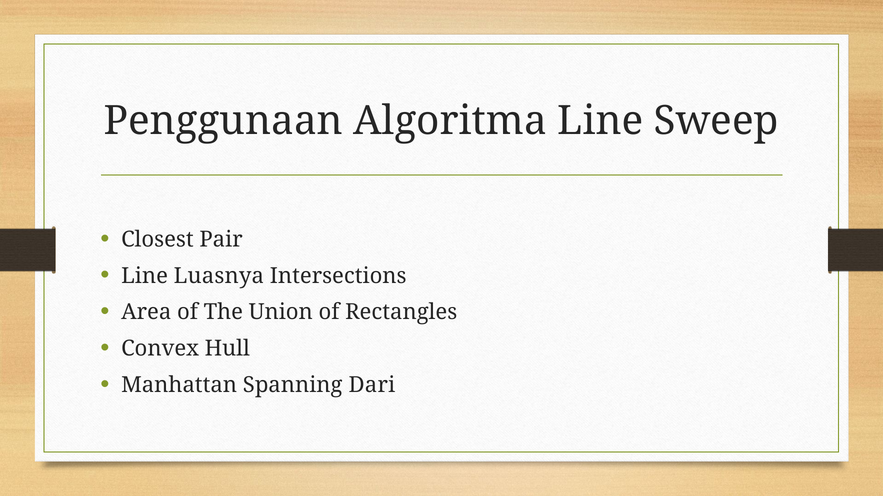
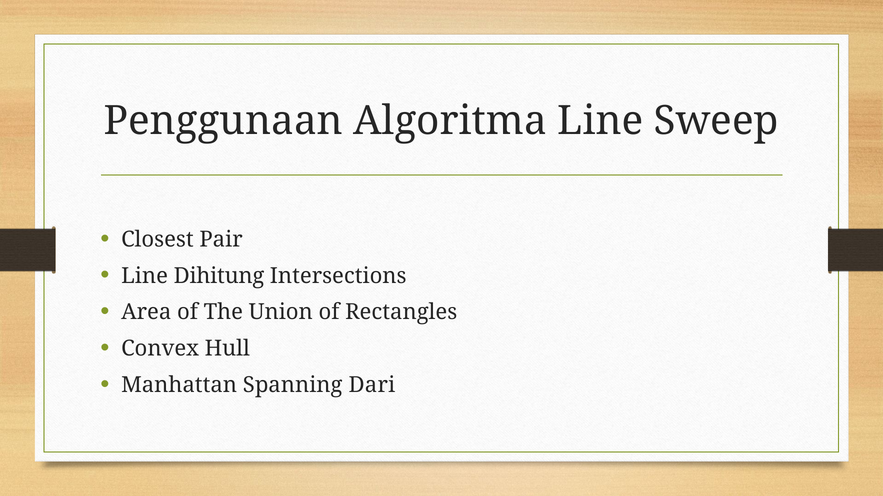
Luasnya: Luasnya -> Dihitung
